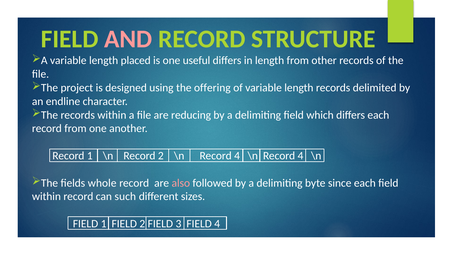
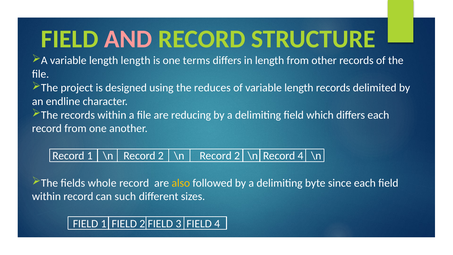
length placed: placed -> length
useful: useful -> terms
offering: offering -> reduces
2 \n Record 4: 4 -> 2
also colour: pink -> yellow
